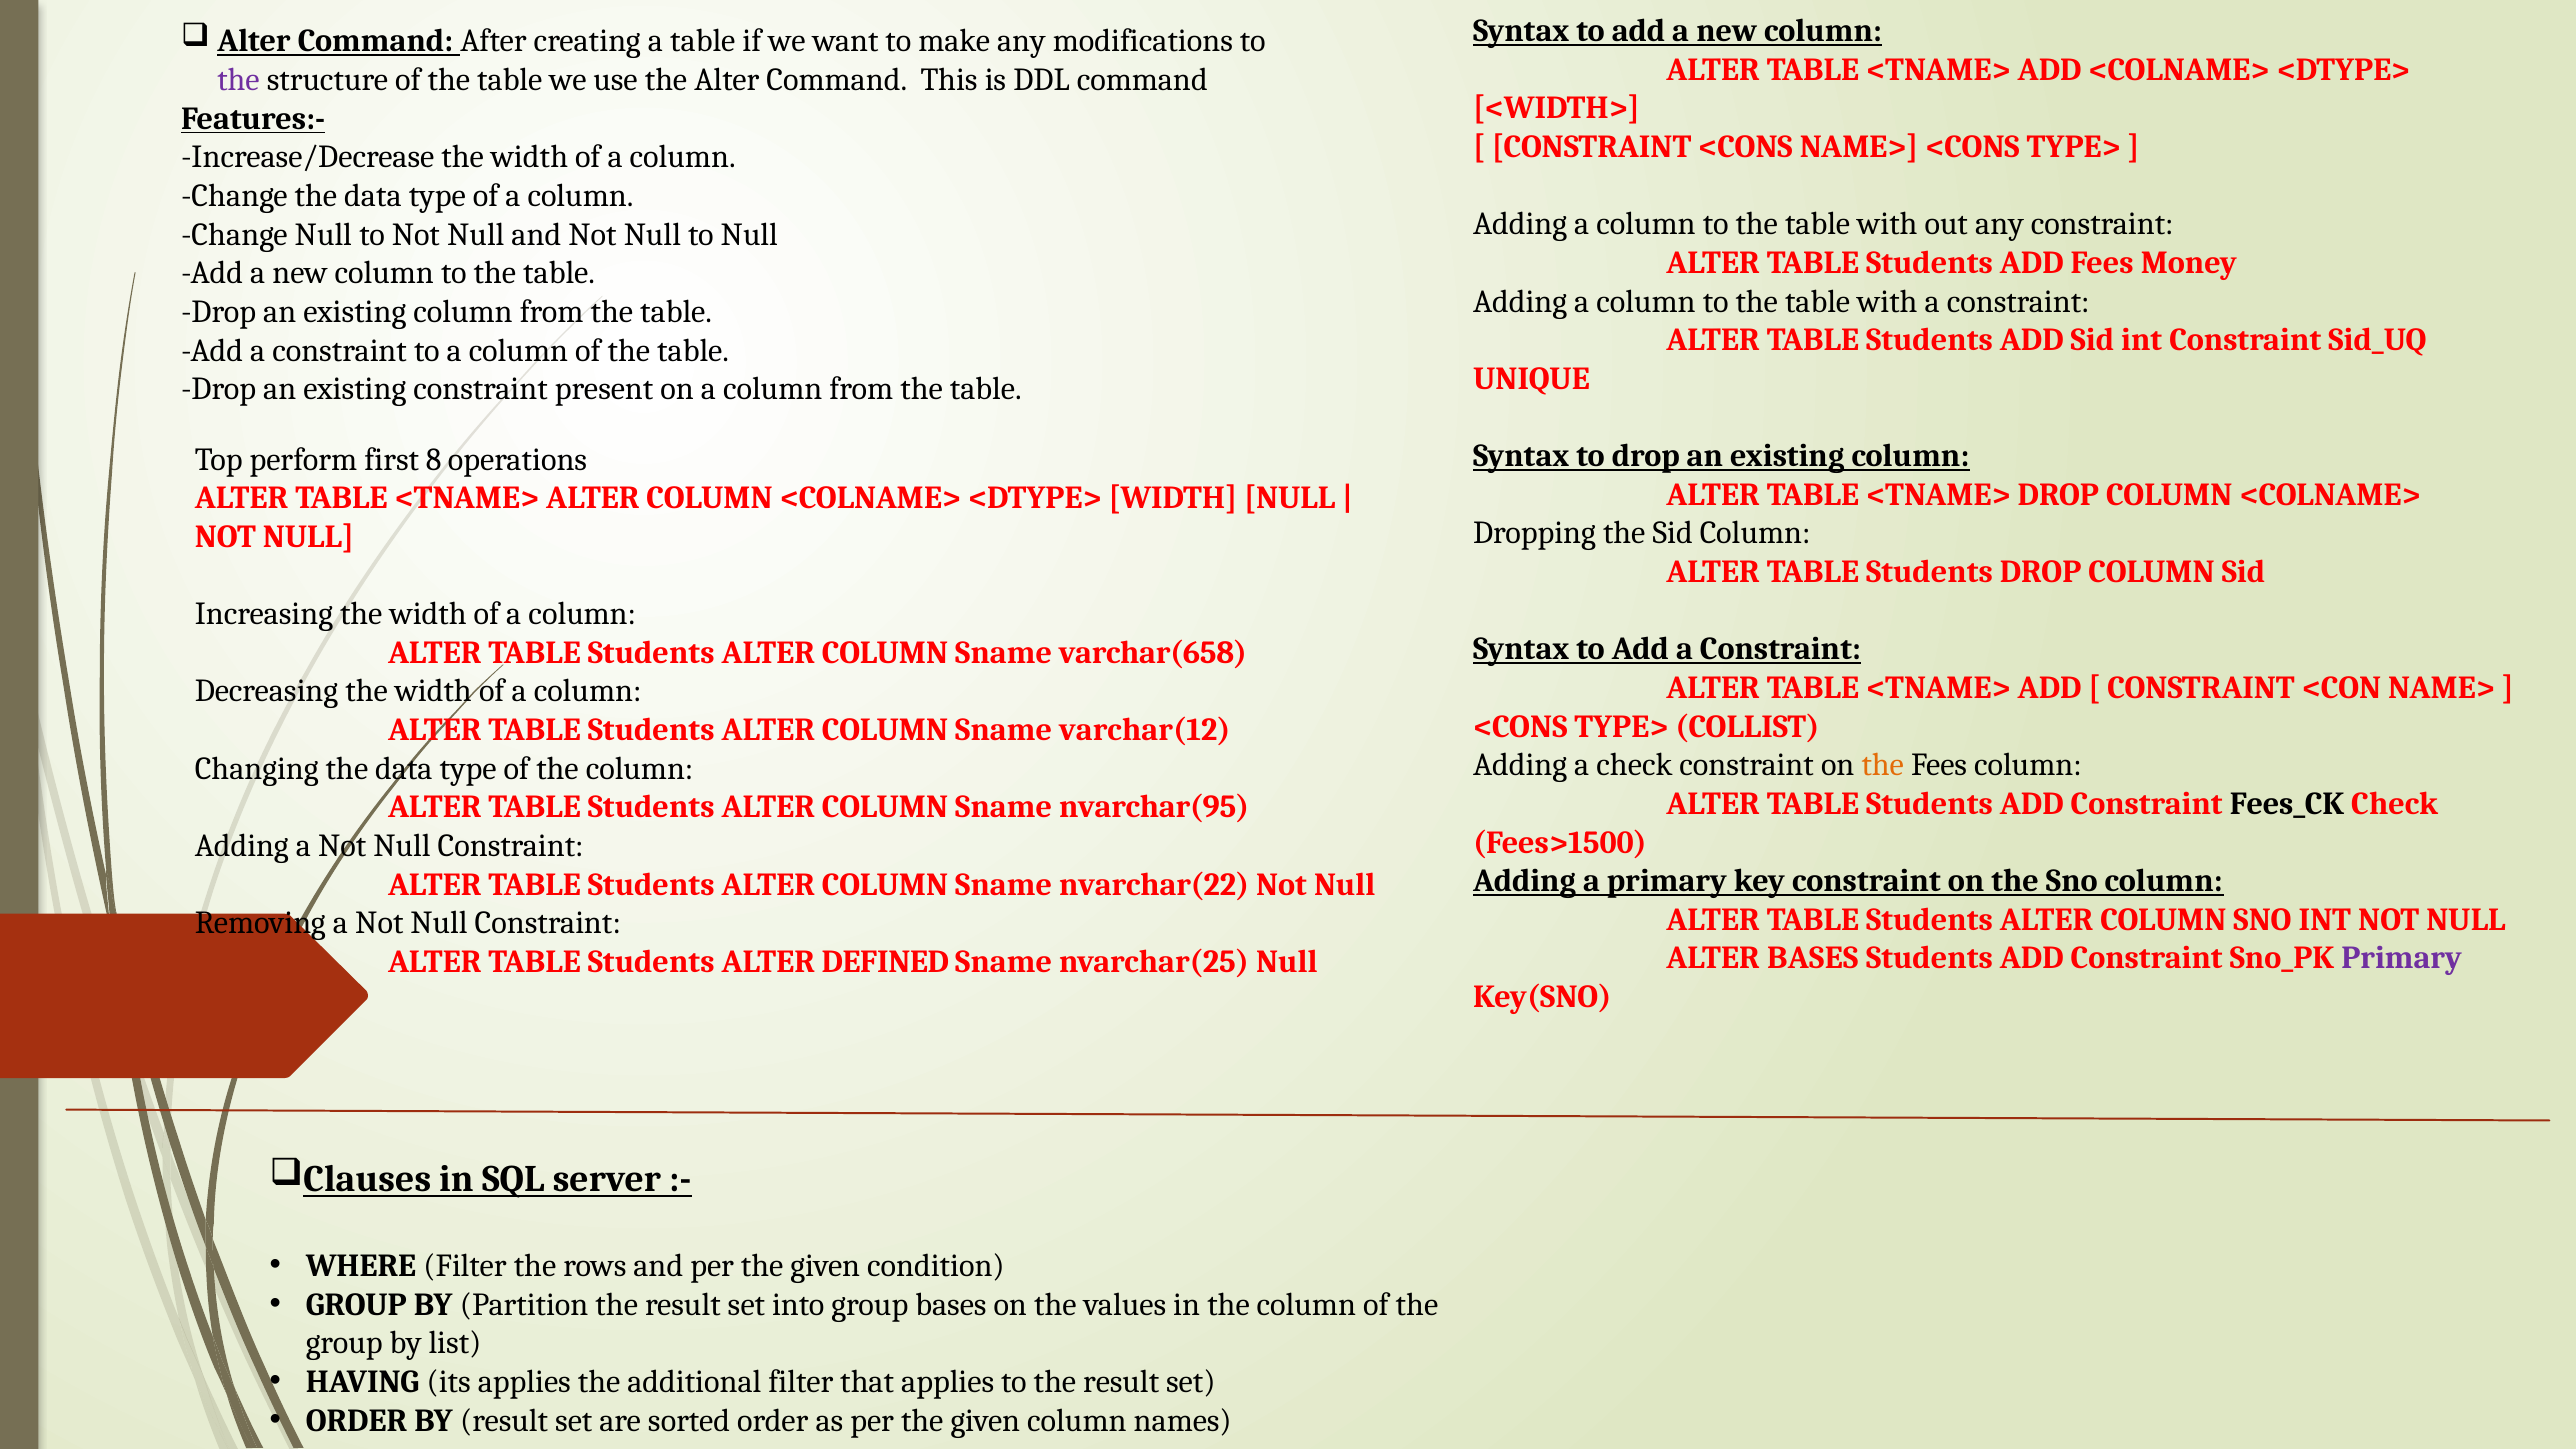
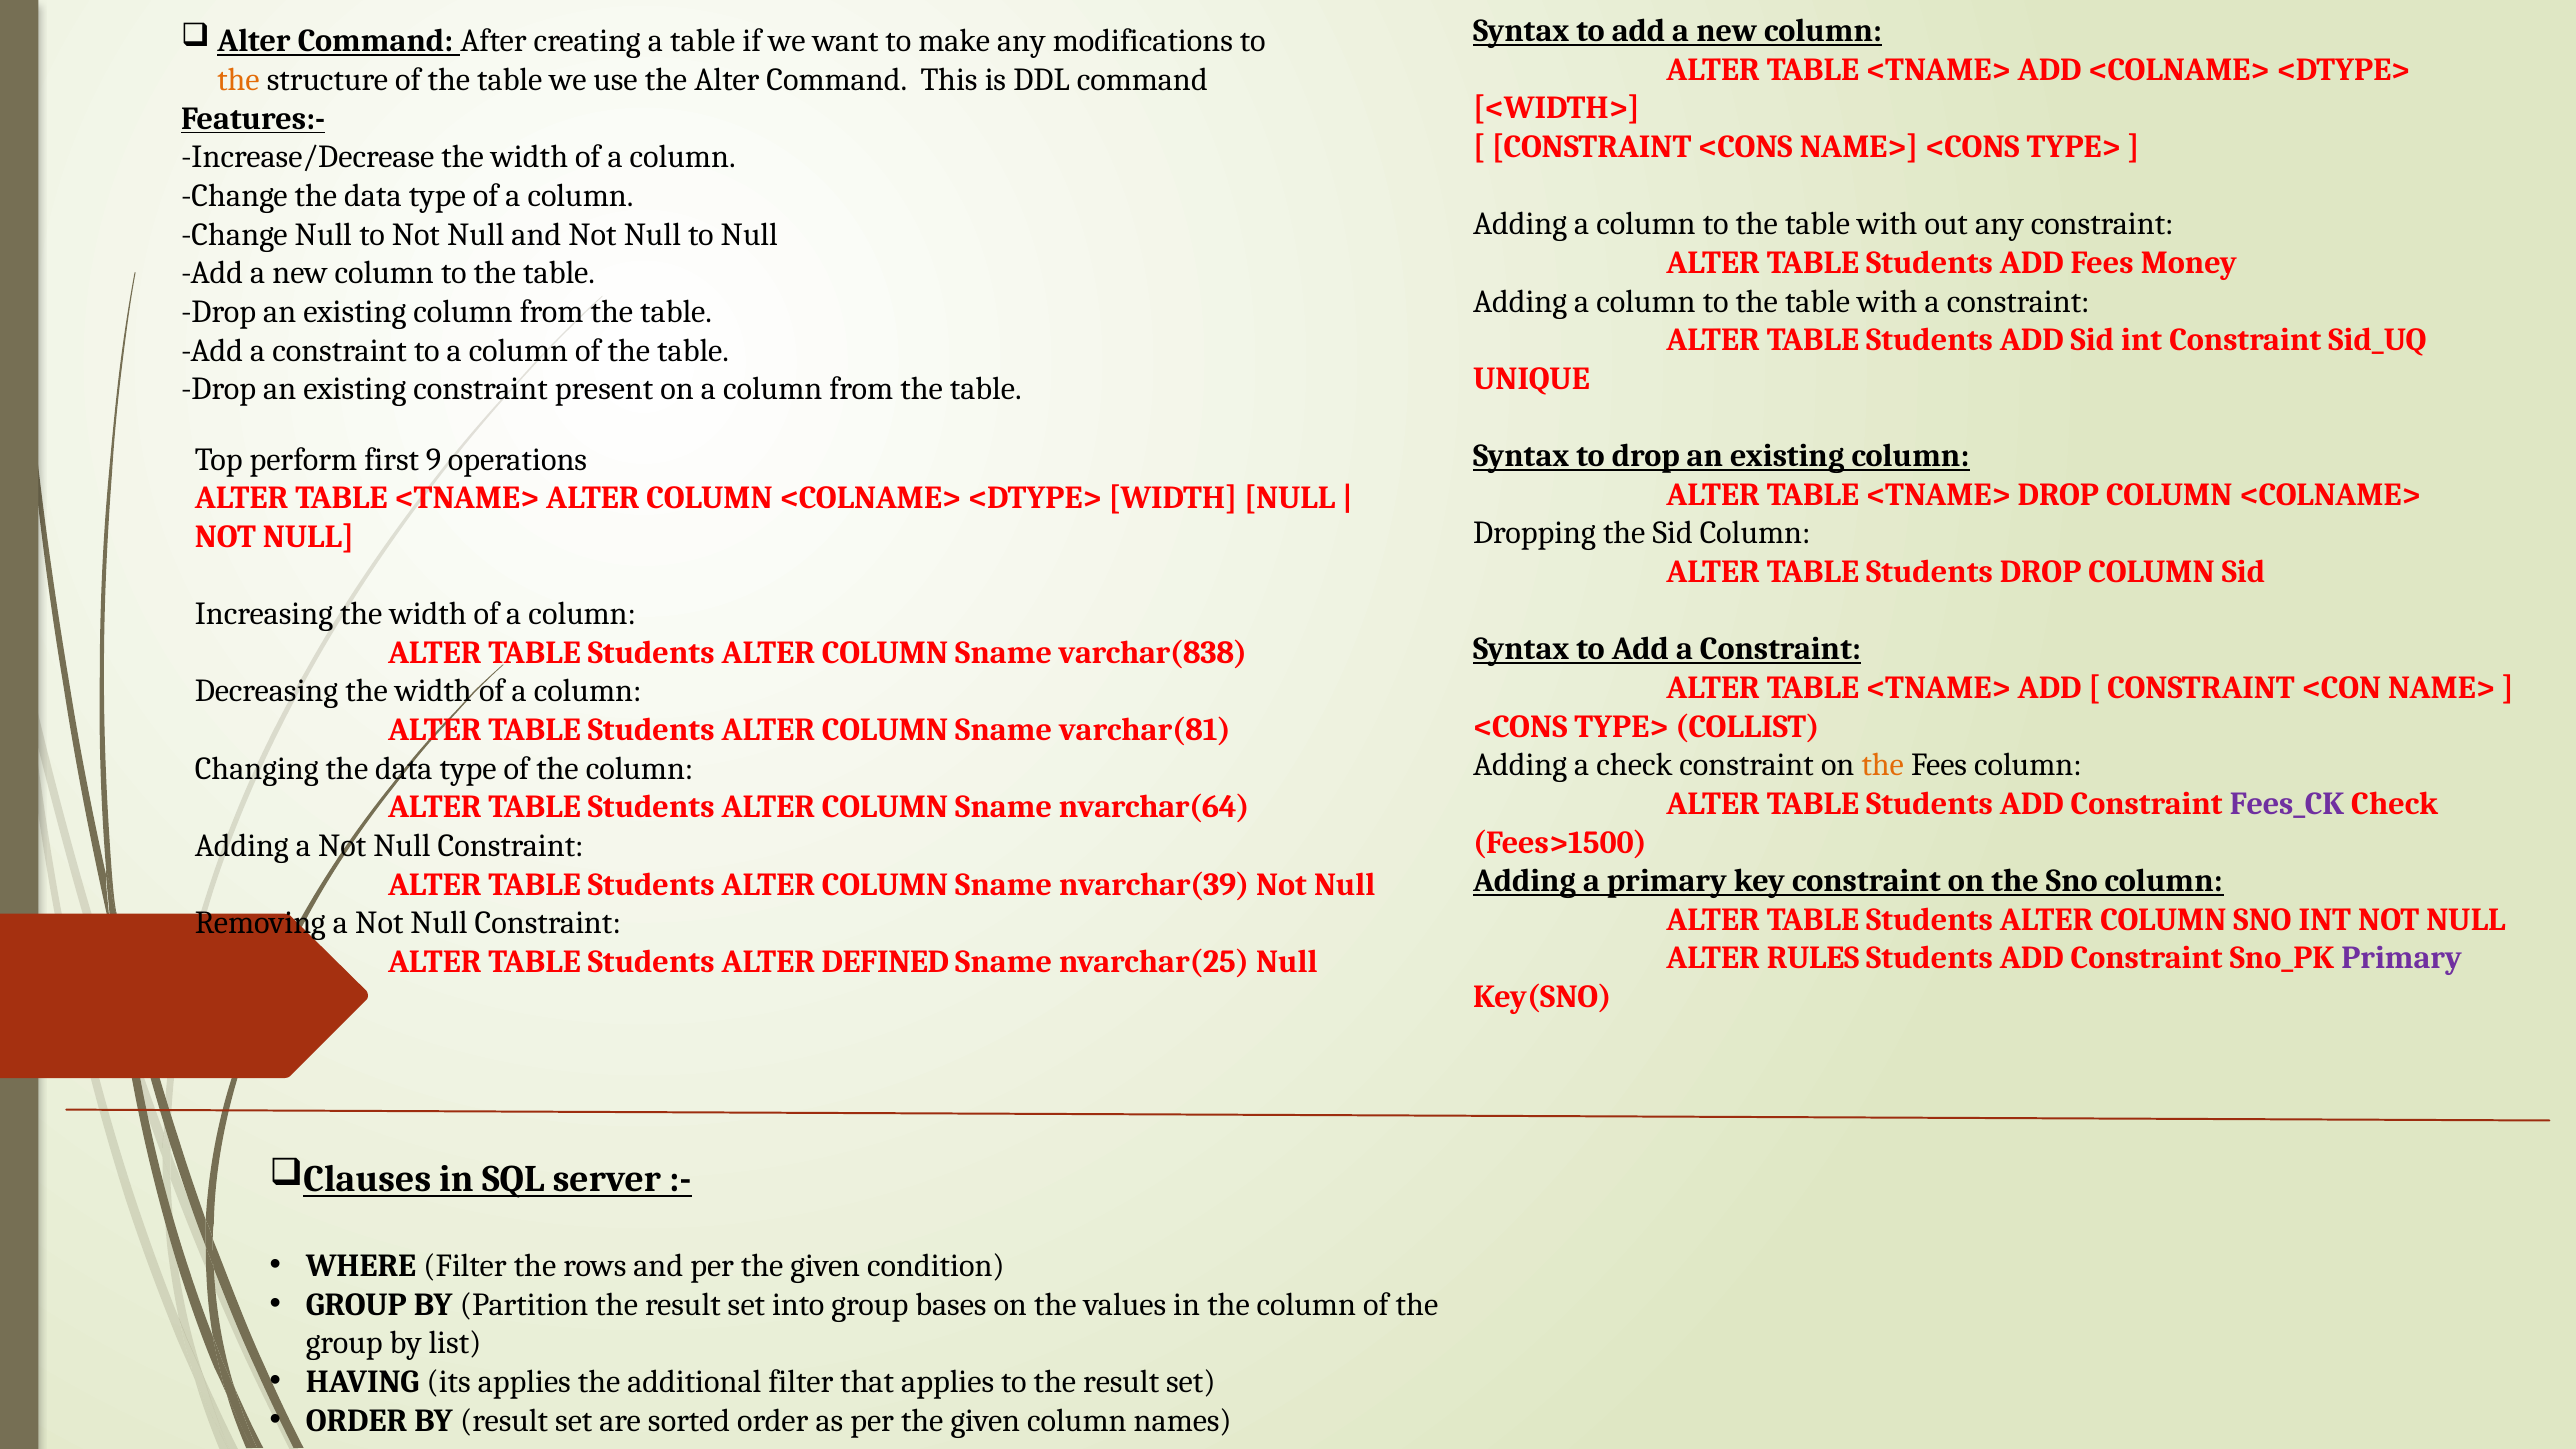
the at (239, 80) colour: purple -> orange
8: 8 -> 9
varchar(658: varchar(658 -> varchar(838
varchar(12: varchar(12 -> varchar(81
Fees_CK colour: black -> purple
nvarchar(95: nvarchar(95 -> nvarchar(64
nvarchar(22: nvarchar(22 -> nvarchar(39
ALTER BASES: BASES -> RULES
